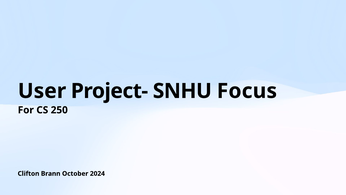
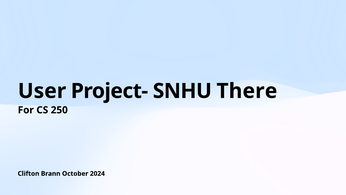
Focus: Focus -> There
